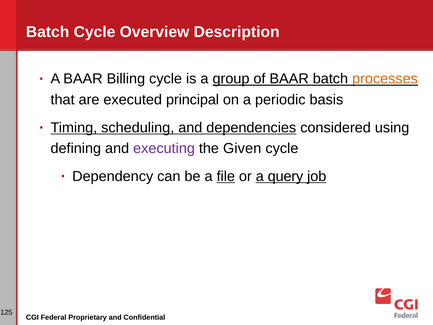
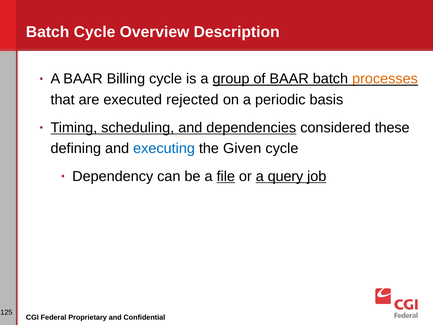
principal: principal -> rejected
using: using -> these
executing colour: purple -> blue
